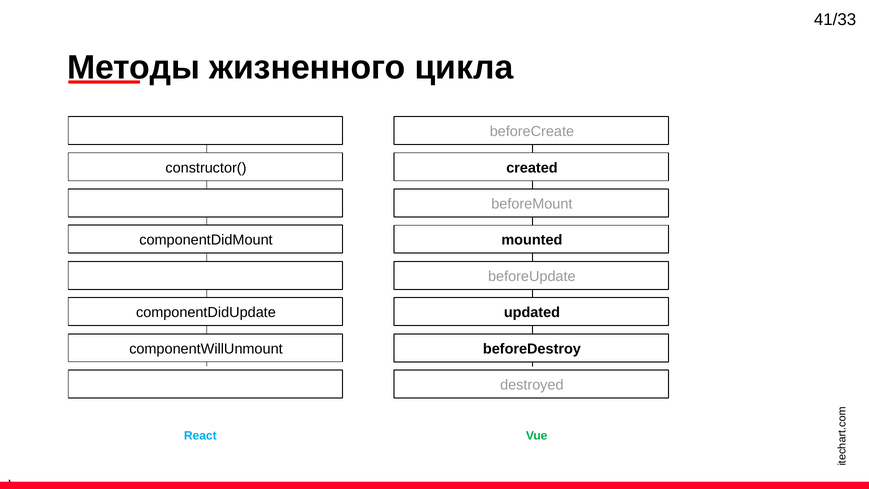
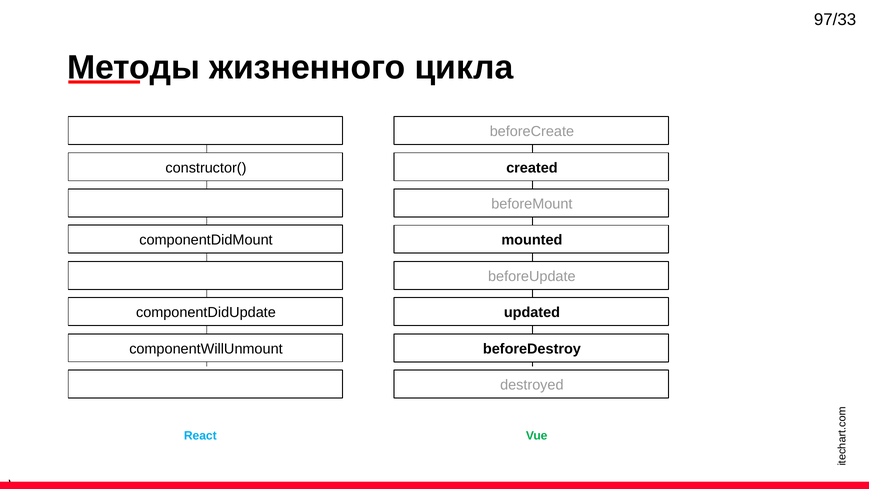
41/33: 41/33 -> 97/33
